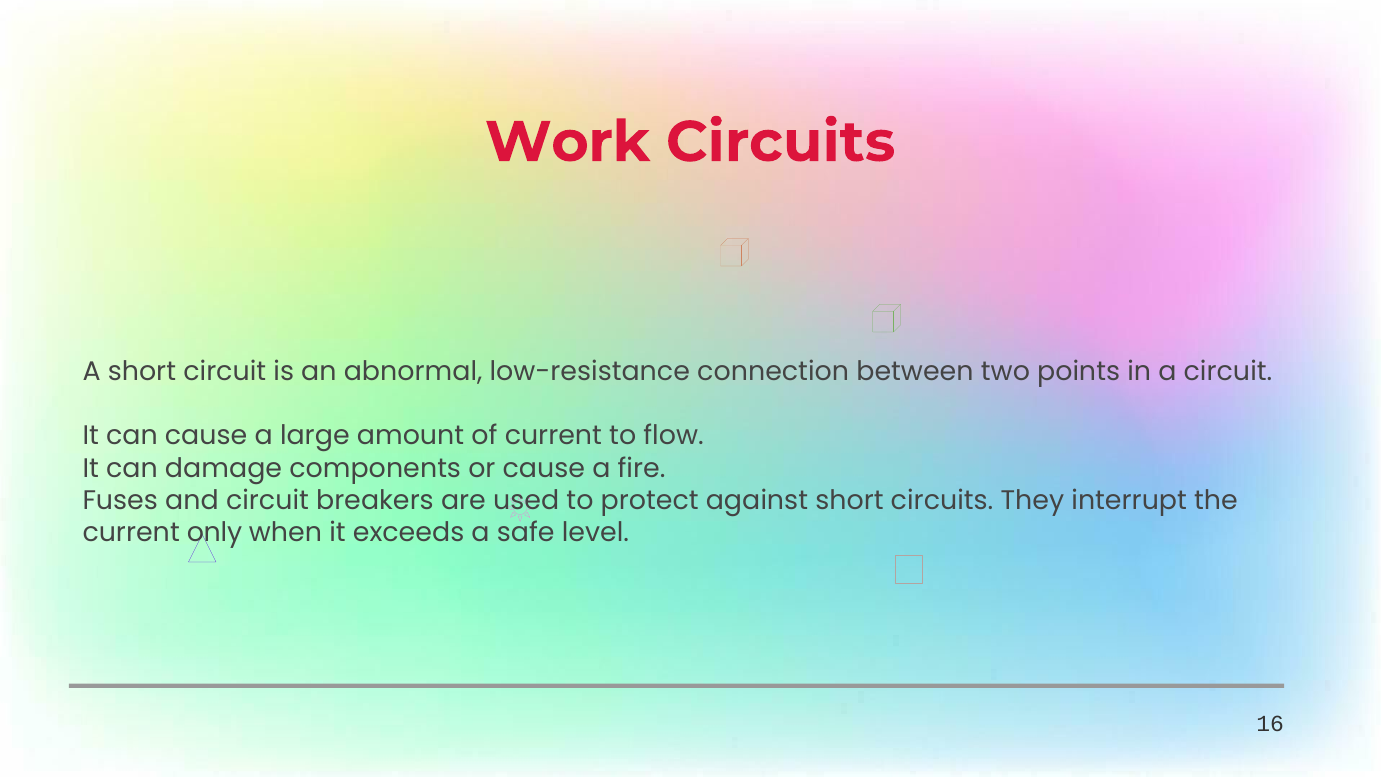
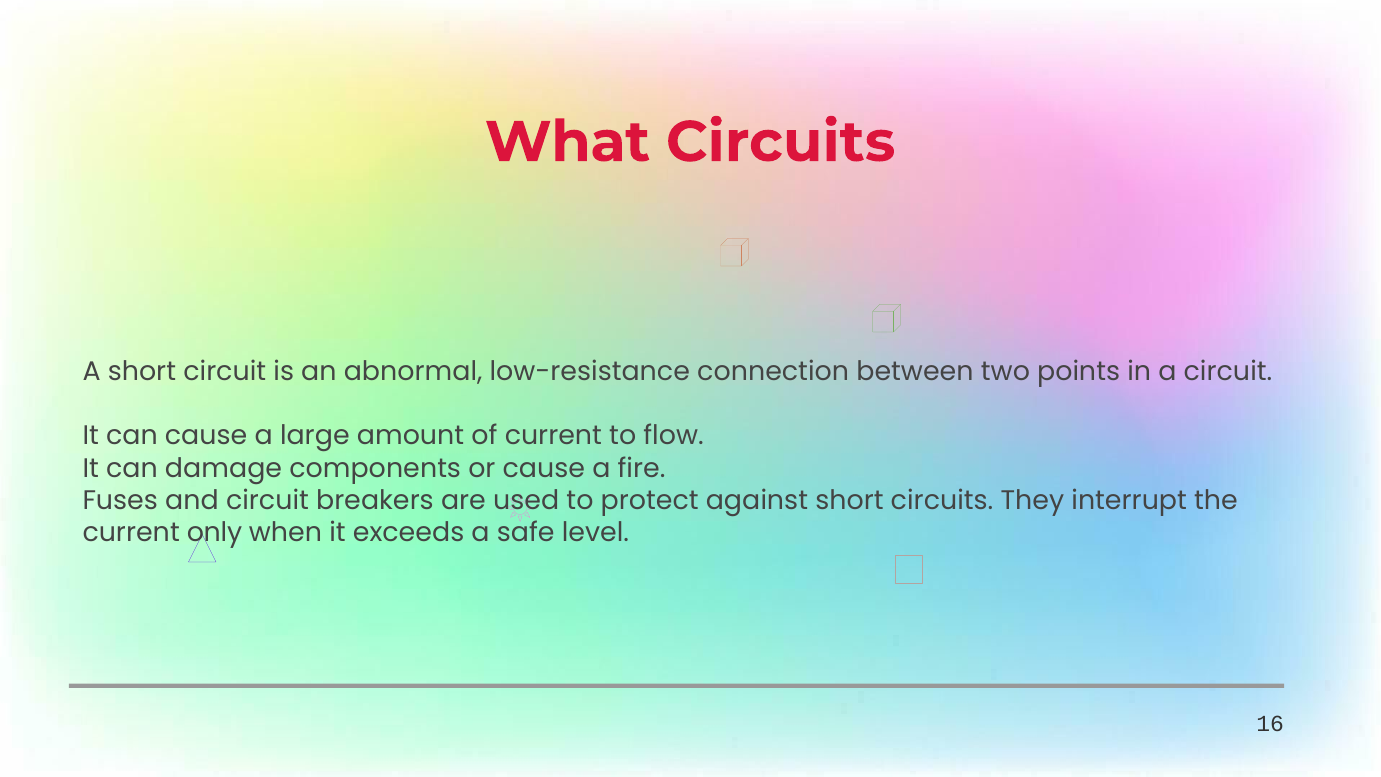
Work: Work -> What
